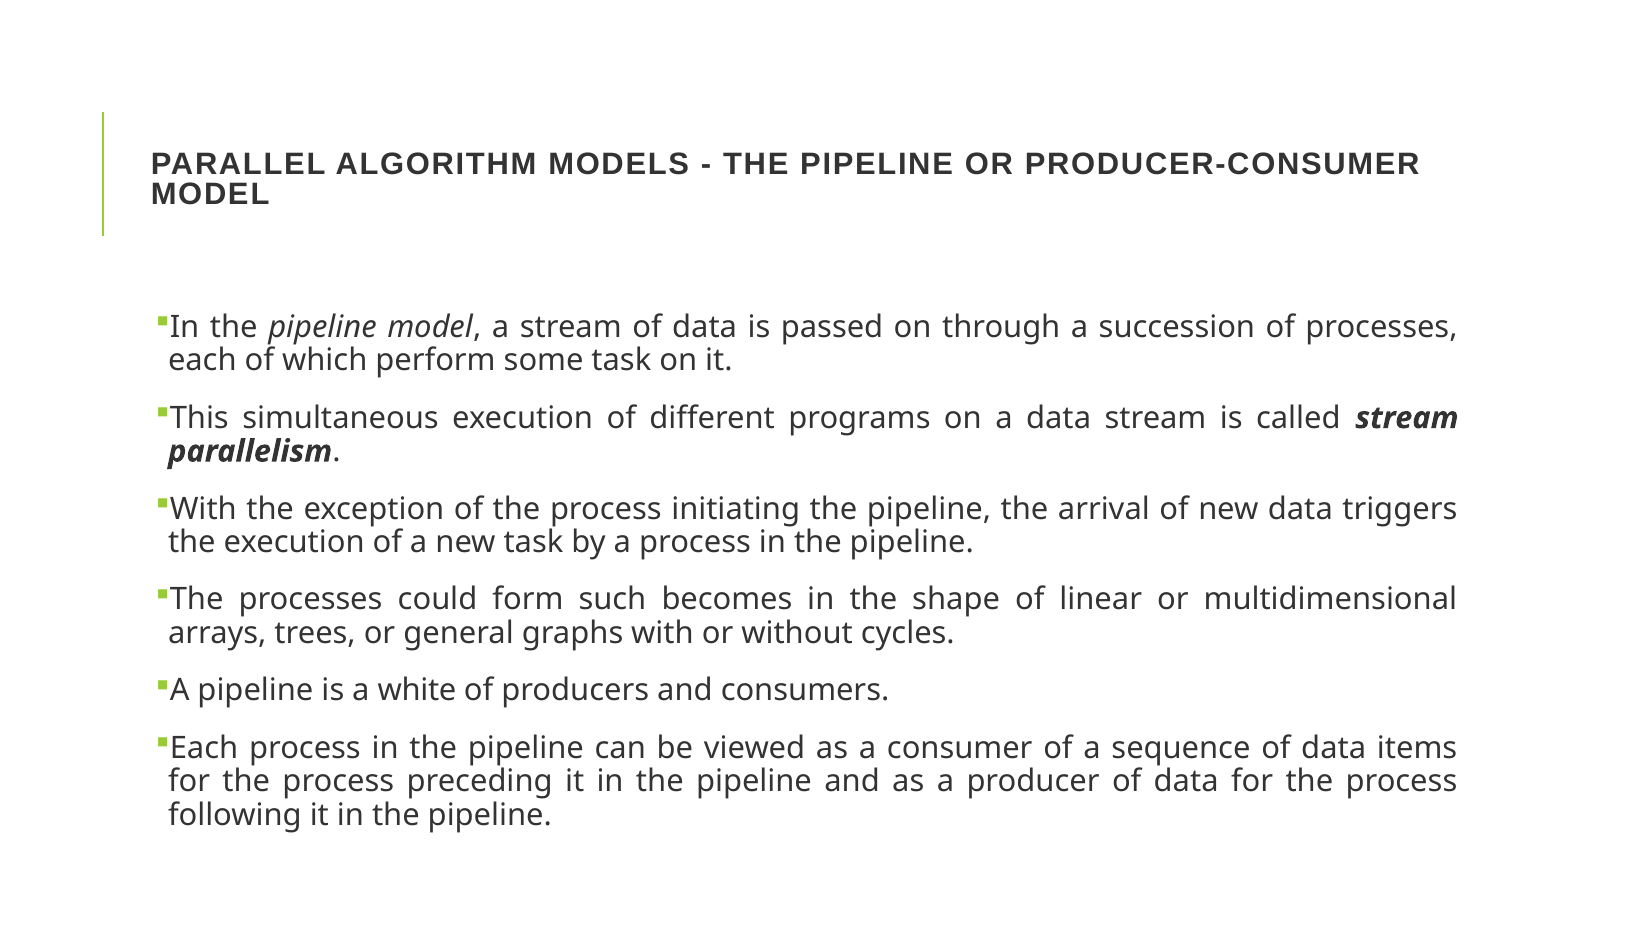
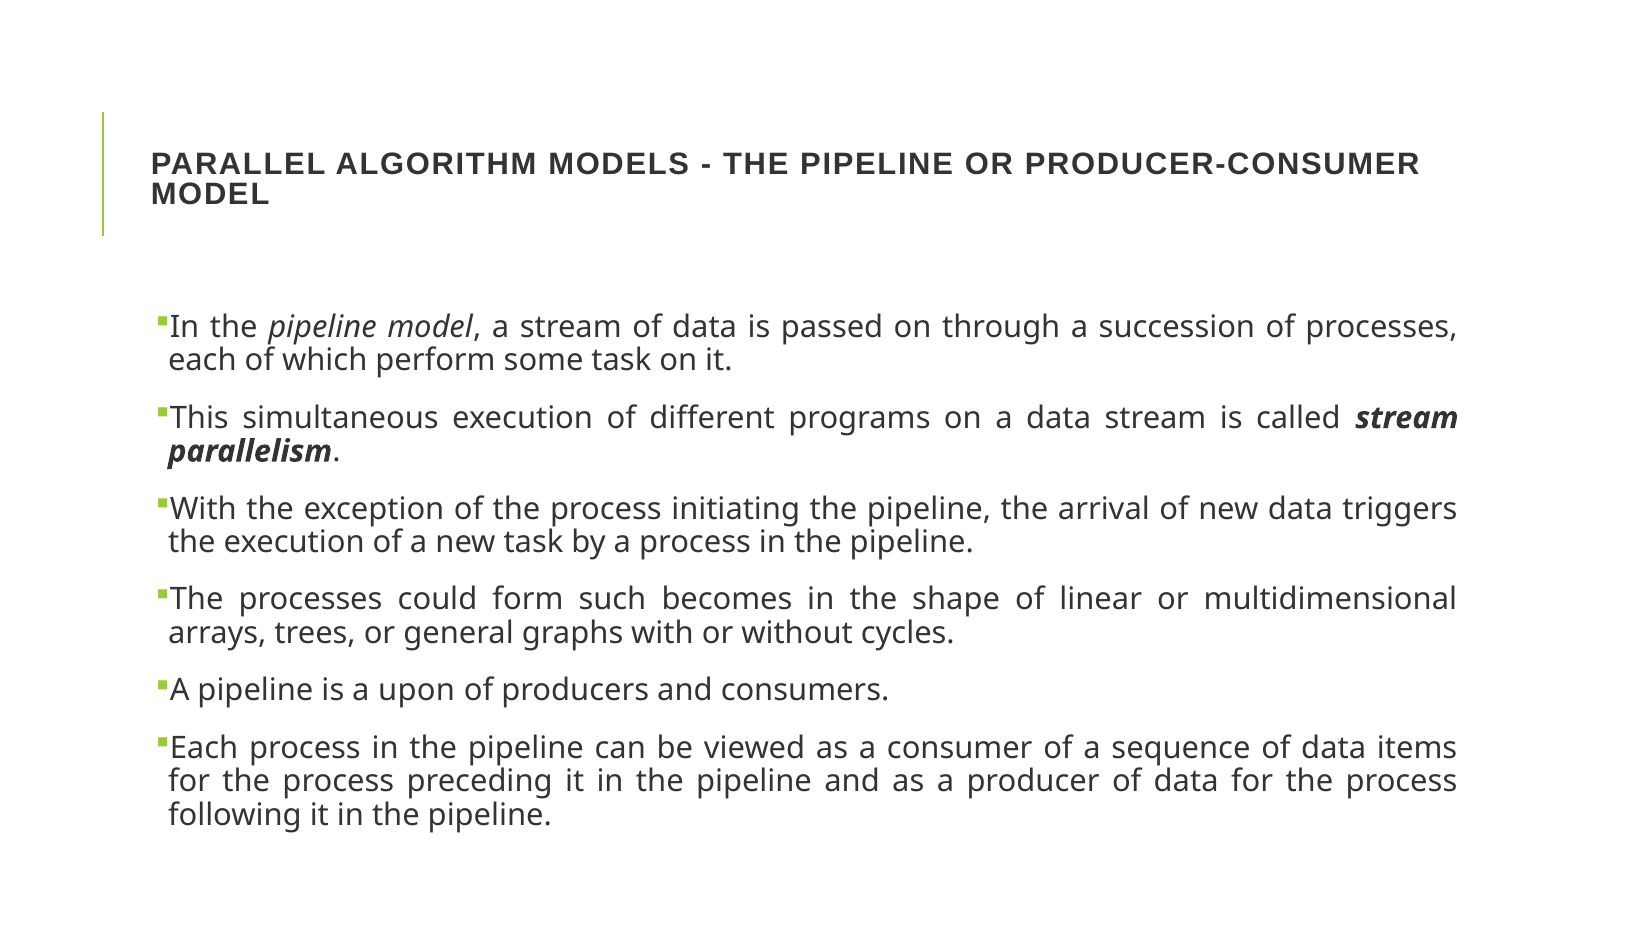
white: white -> upon
